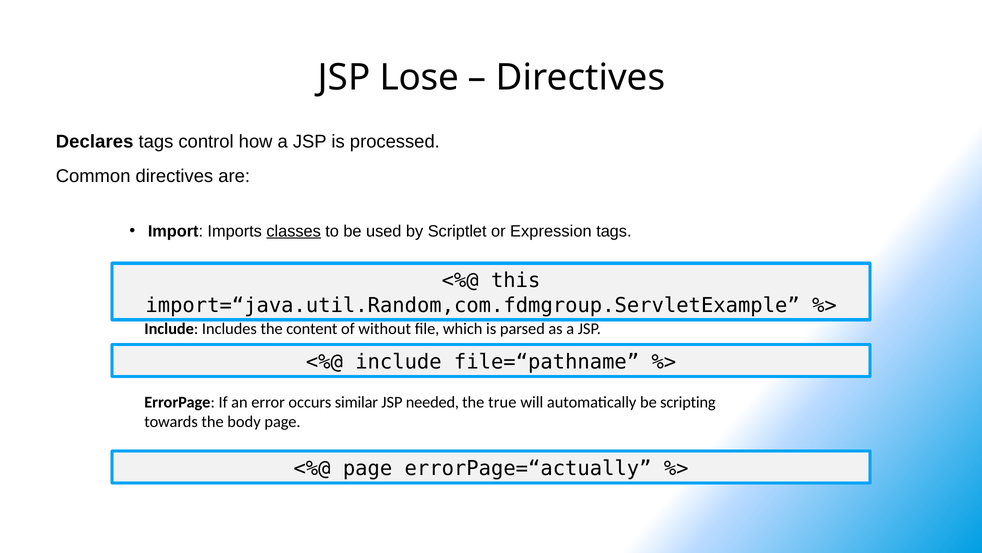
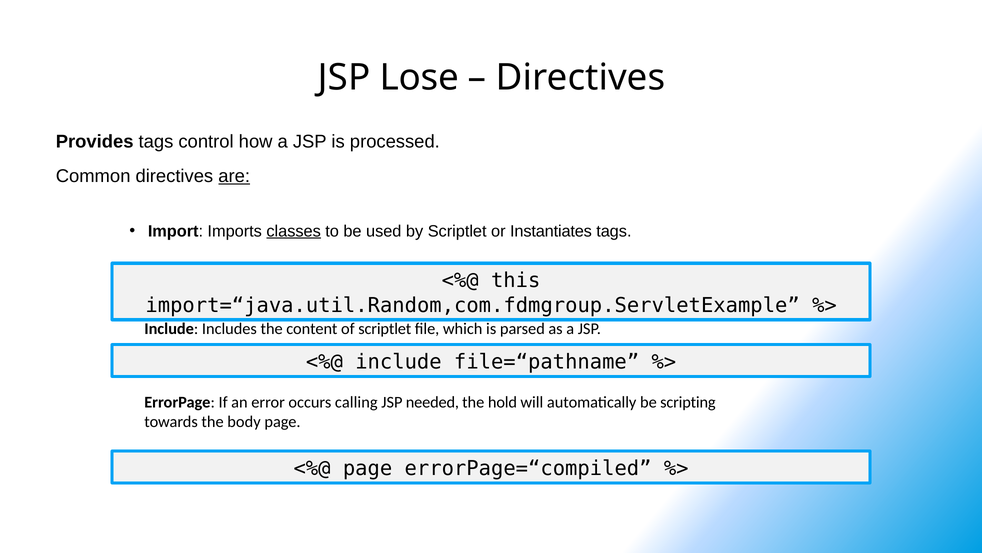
Declares: Declares -> Provides
are underline: none -> present
Expression: Expression -> Instantiates
of without: without -> scriptlet
similar: similar -> calling
true: true -> hold
errorPage=“actually: errorPage=“actually -> errorPage=“compiled
